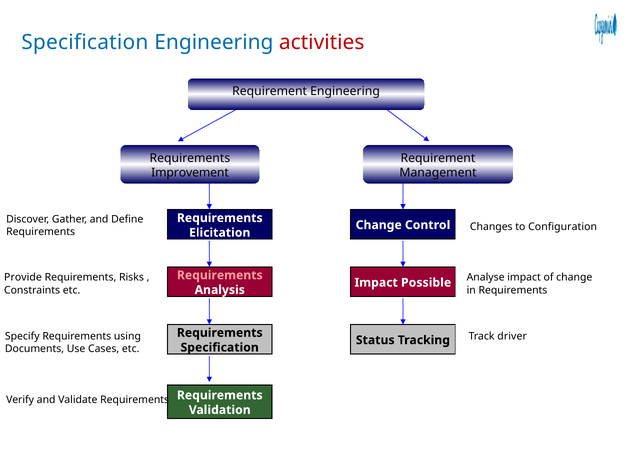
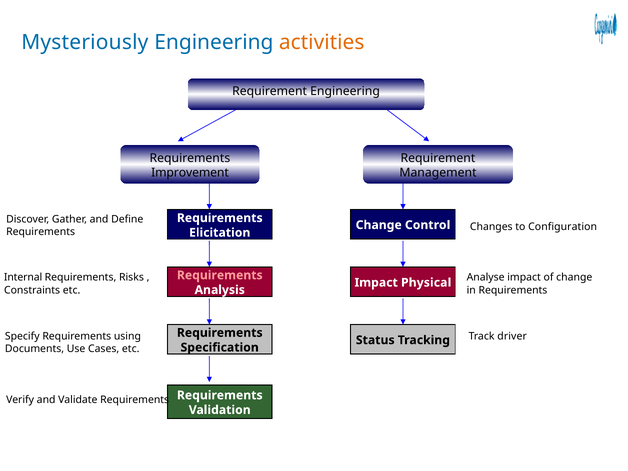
Specification at (85, 42): Specification -> Mysteriously
activities colour: red -> orange
Provide: Provide -> Internal
Possible: Possible -> Physical
